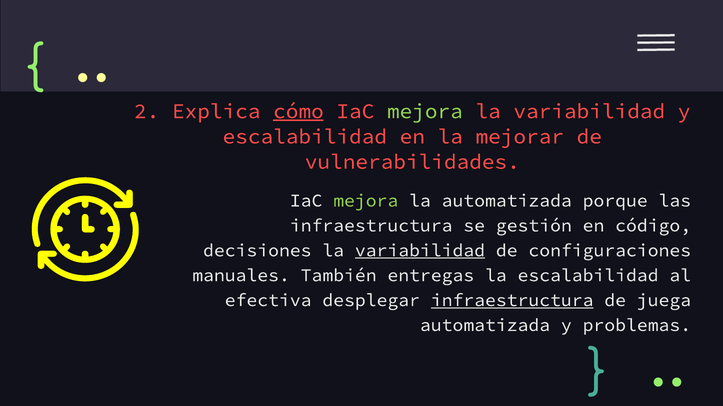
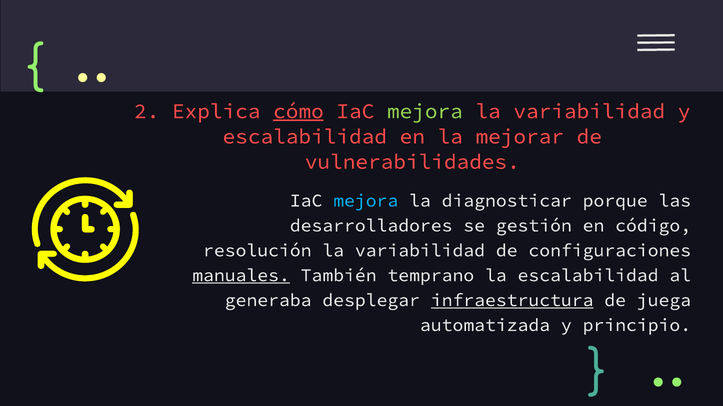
mejora at (366, 201) colour: light green -> light blue
la automatizada: automatizada -> diagnosticar
infraestructura at (371, 226): infraestructura -> desarrolladores
decisiones: decisiones -> resolución
variabilidad at (420, 251) underline: present -> none
manuales underline: none -> present
entregas: entregas -> temprano
efectiva: efectiva -> generaba
problemas: problemas -> principio
